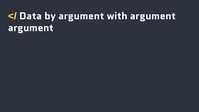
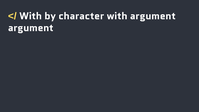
Data at (31, 16): Data -> With
by argument: argument -> character
